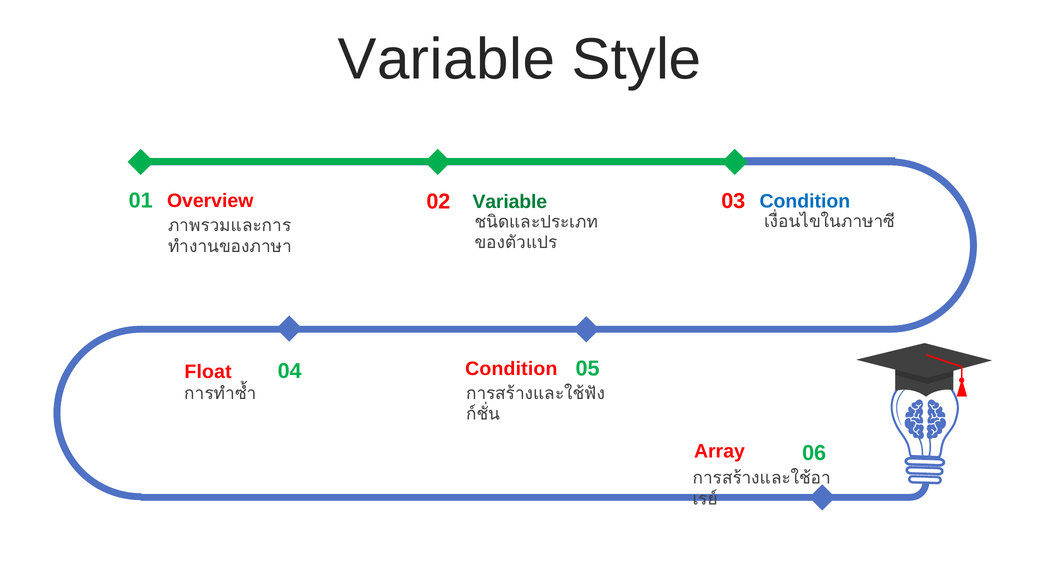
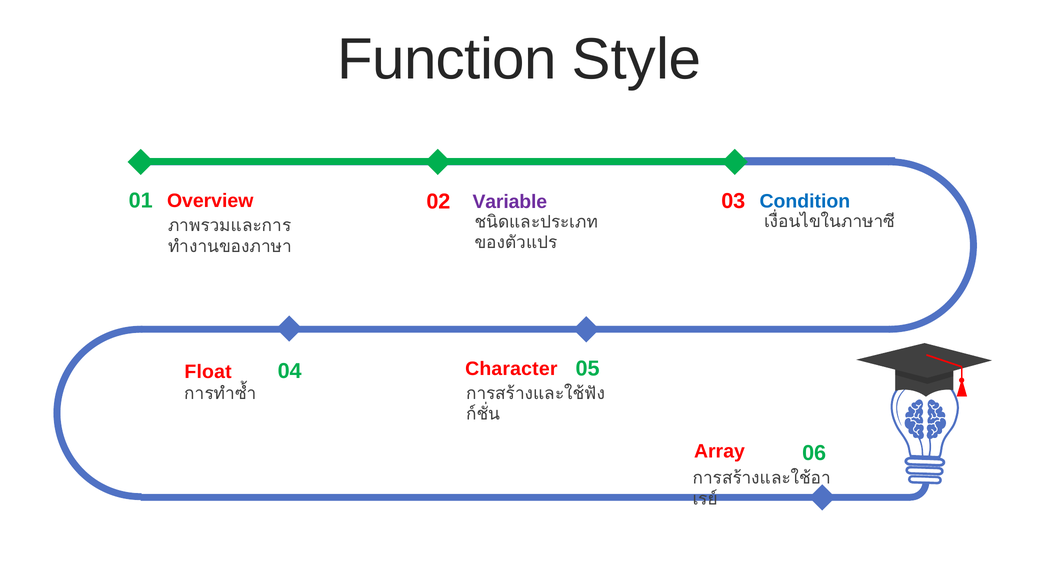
Variable at (446, 59): Variable -> Function
Variable at (510, 202) colour: green -> purple
Condition at (511, 369): Condition -> Character
